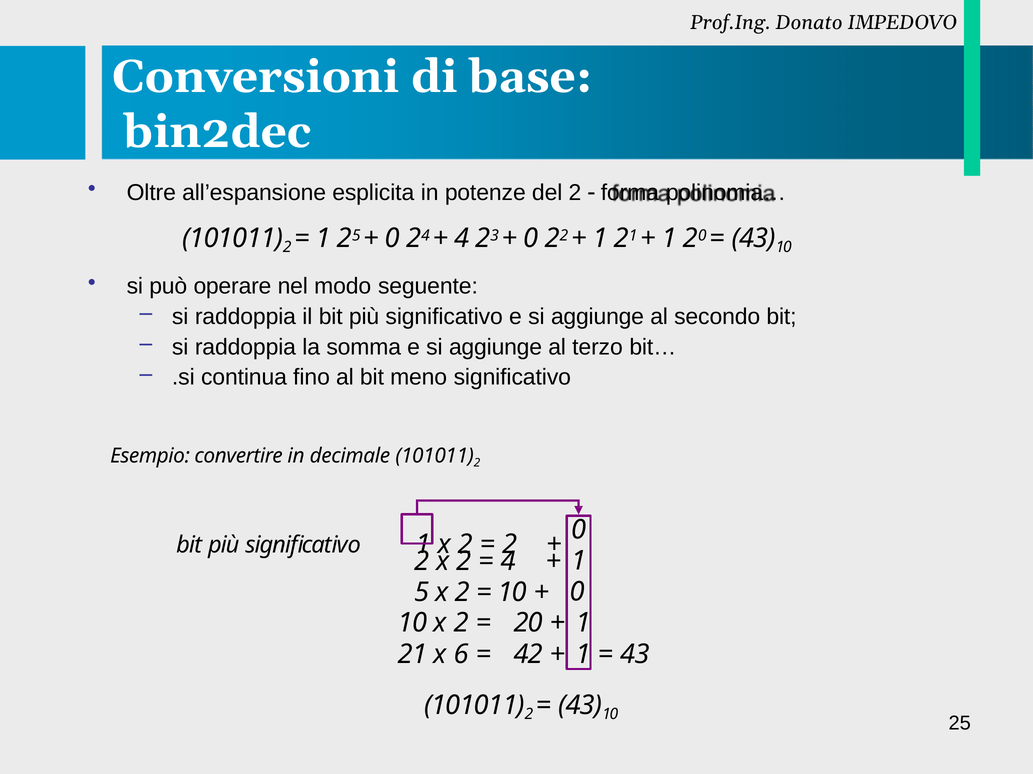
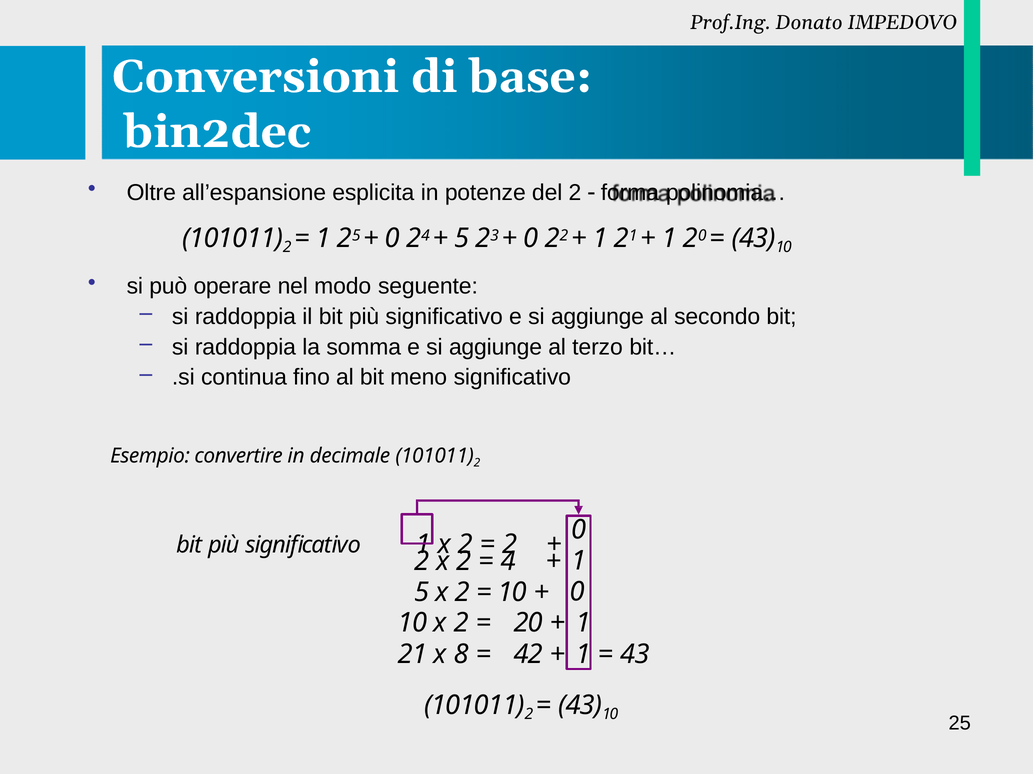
4 at (462, 238): 4 -> 5
6: 6 -> 8
